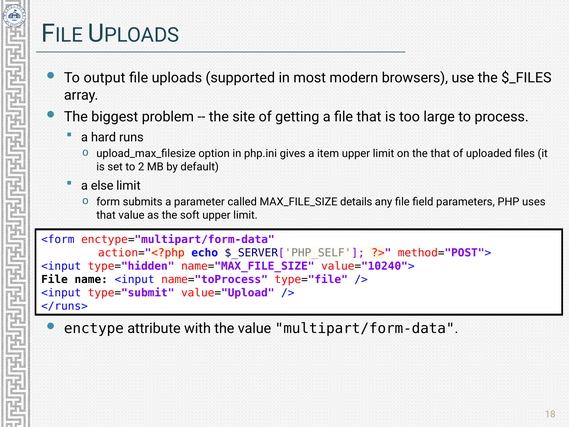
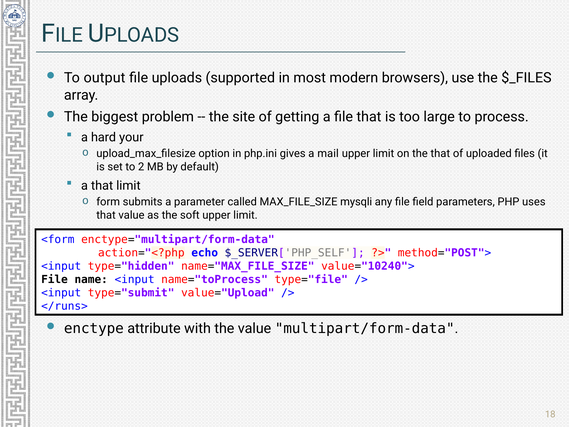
runs: runs -> your
item: item -> mail
a else: else -> that
details: details -> mysqli
